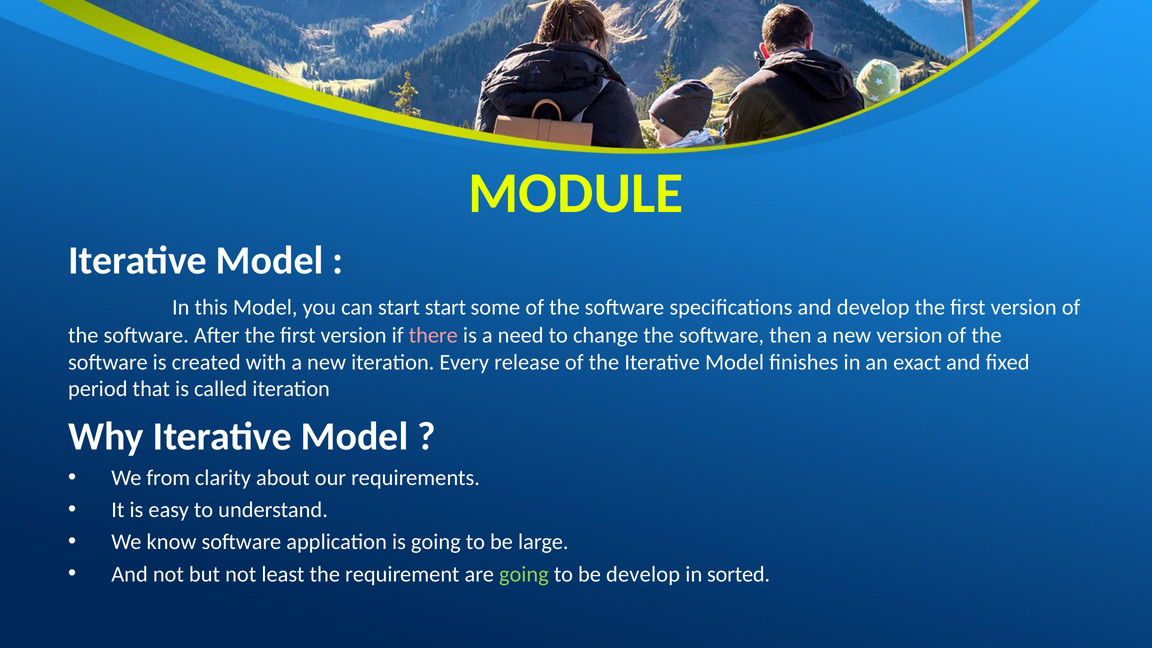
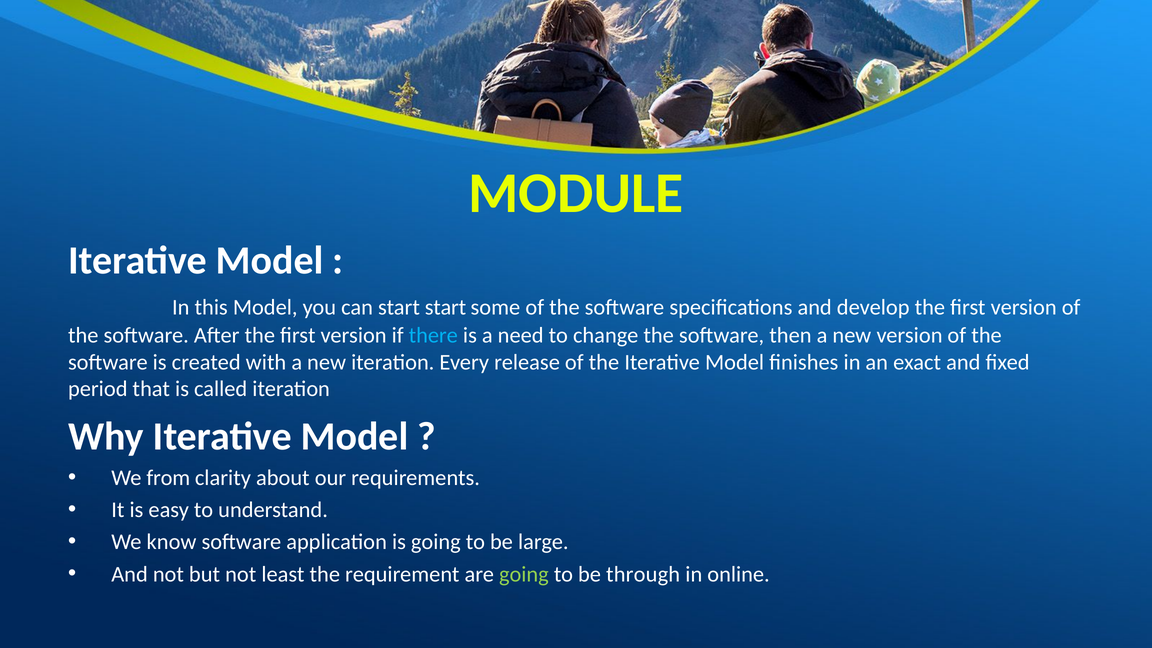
there colour: pink -> light blue
be develop: develop -> through
sorted: sorted -> online
